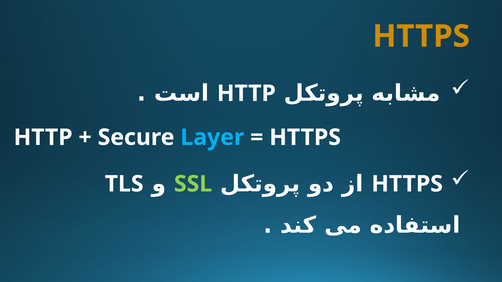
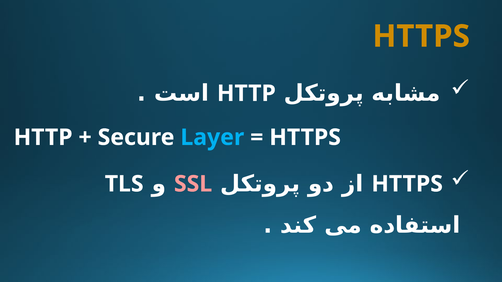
SSL colour: light green -> pink
